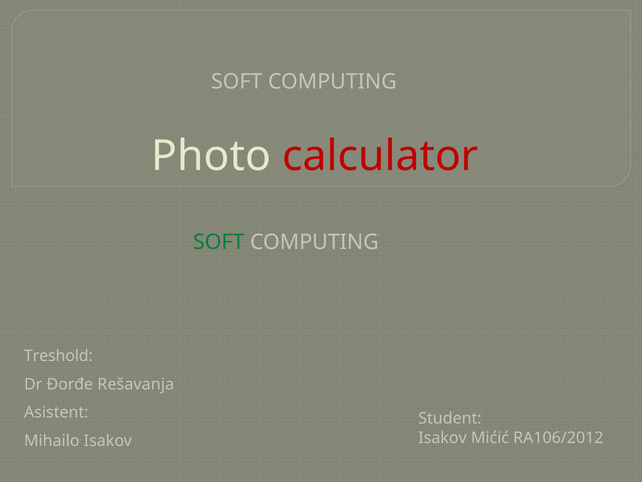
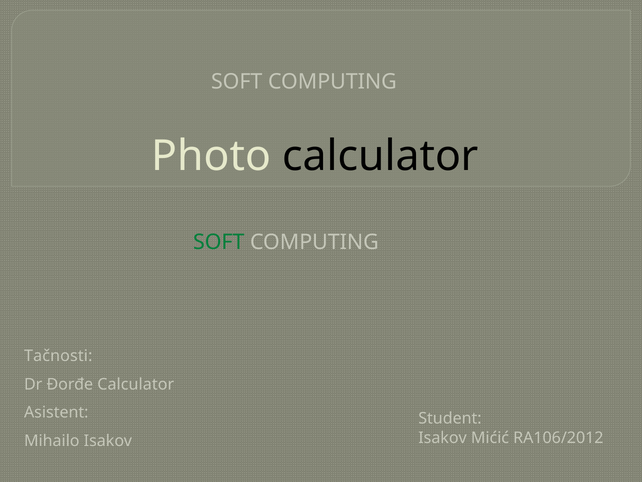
calculator at (380, 156) colour: red -> black
Treshold: Treshold -> Tačnosti
Đorđe Rešavanja: Rešavanja -> Calculator
